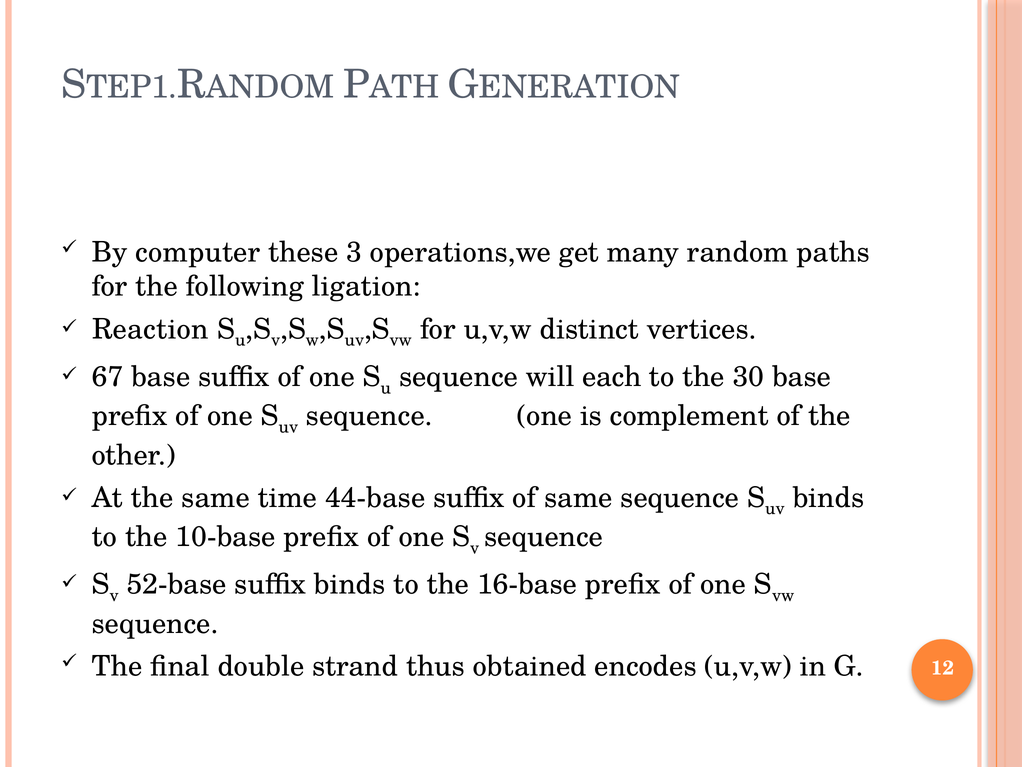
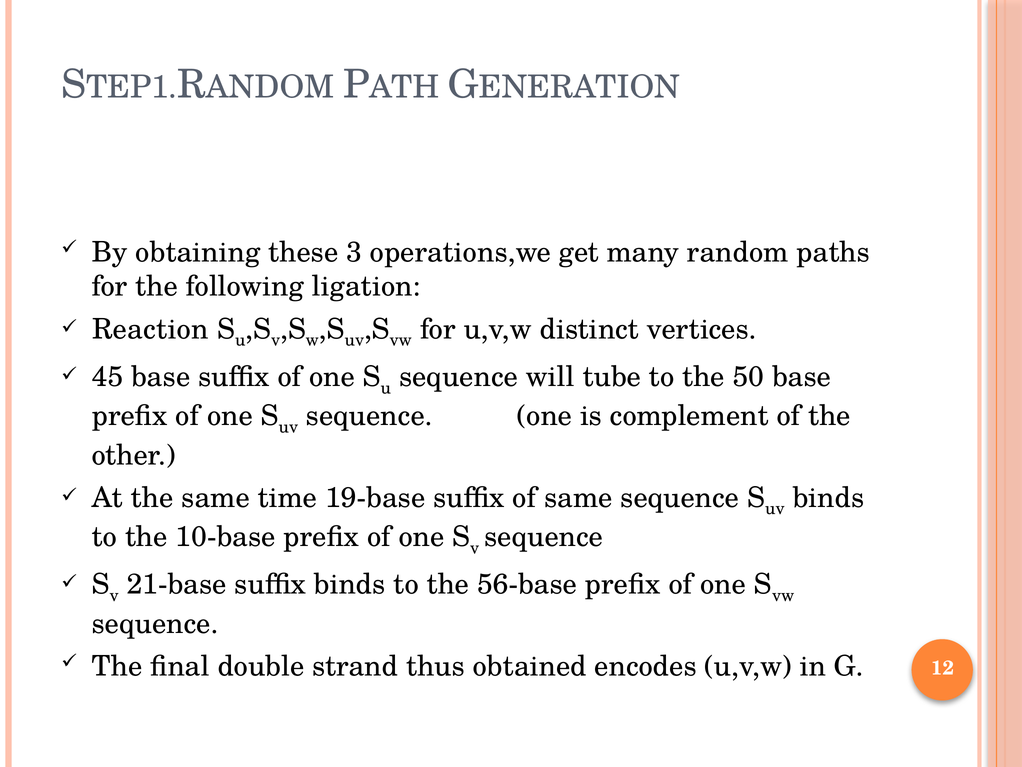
computer: computer -> obtaining
67: 67 -> 45
each: each -> tube
30: 30 -> 50
44-base: 44-base -> 19-base
52-base: 52-base -> 21-base
16-base: 16-base -> 56-base
